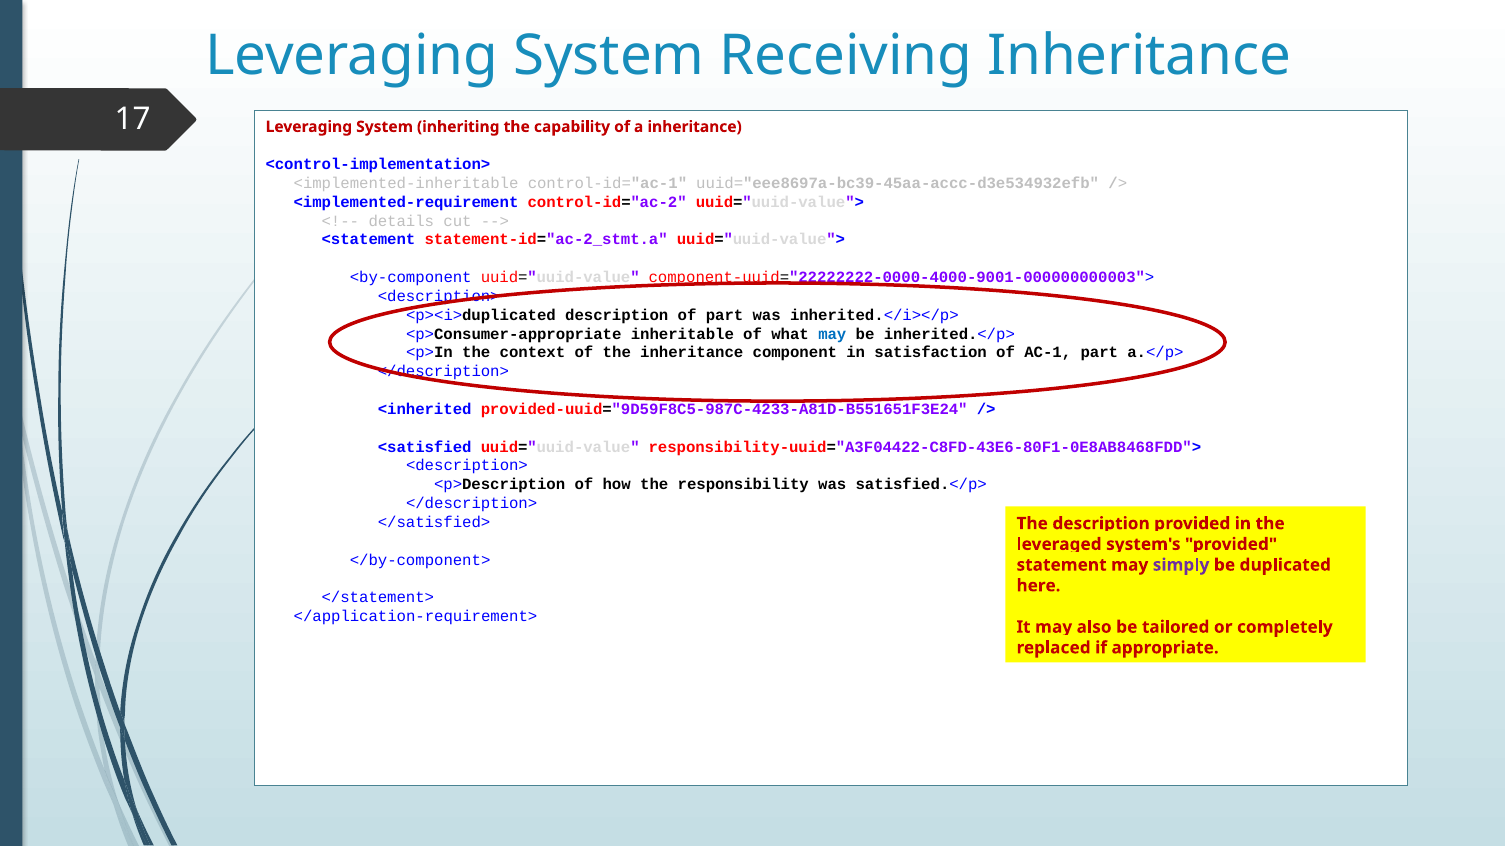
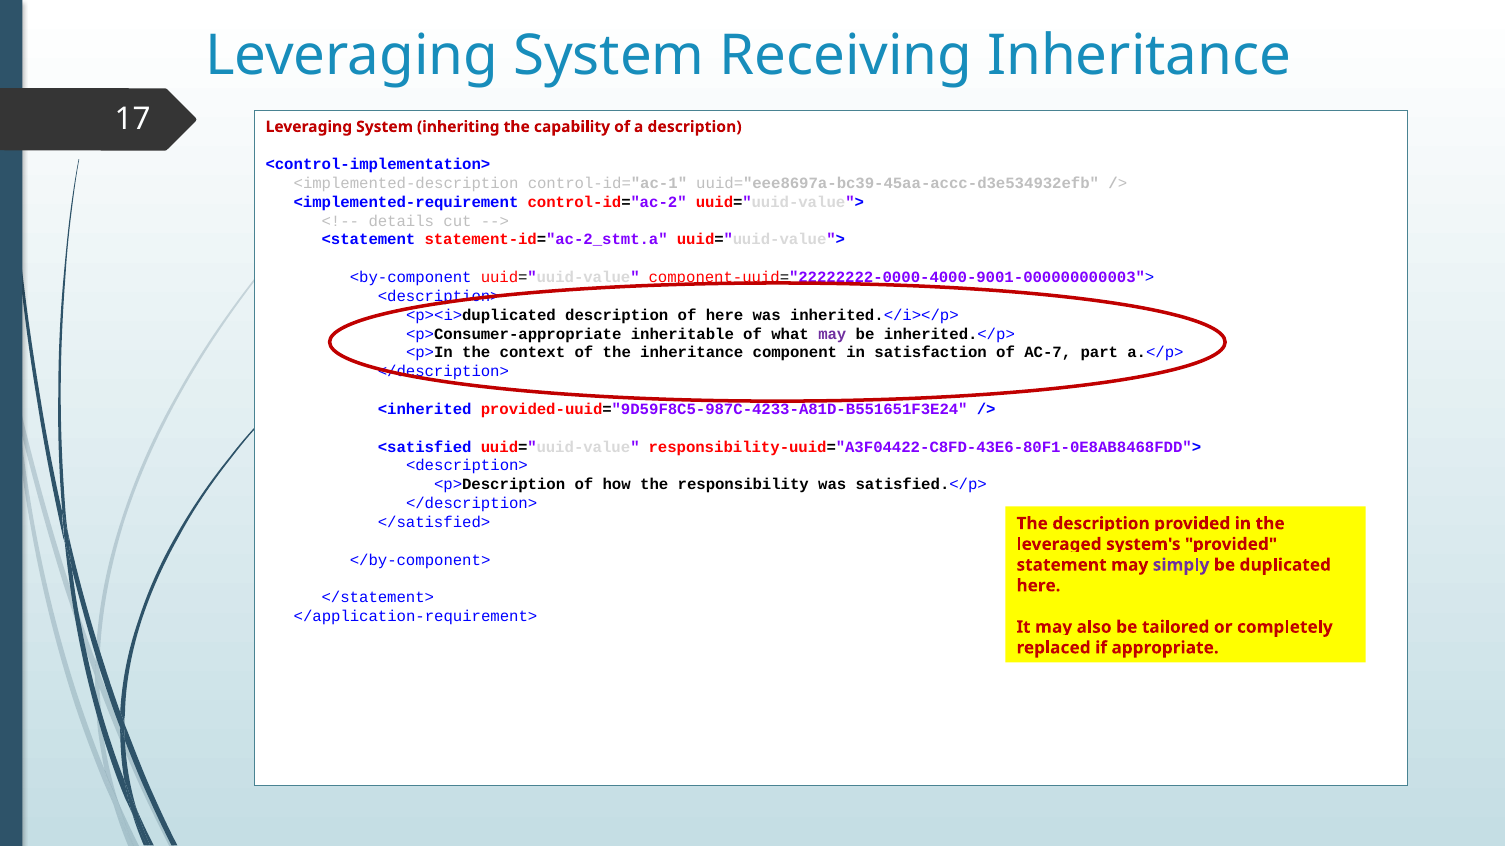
a inheritance: inheritance -> description
<implemented-inheritable: <implemented-inheritable -> <implemented-description
of part: part -> here
may at (832, 334) colour: blue -> purple
AC-1: AC-1 -> AC-7
